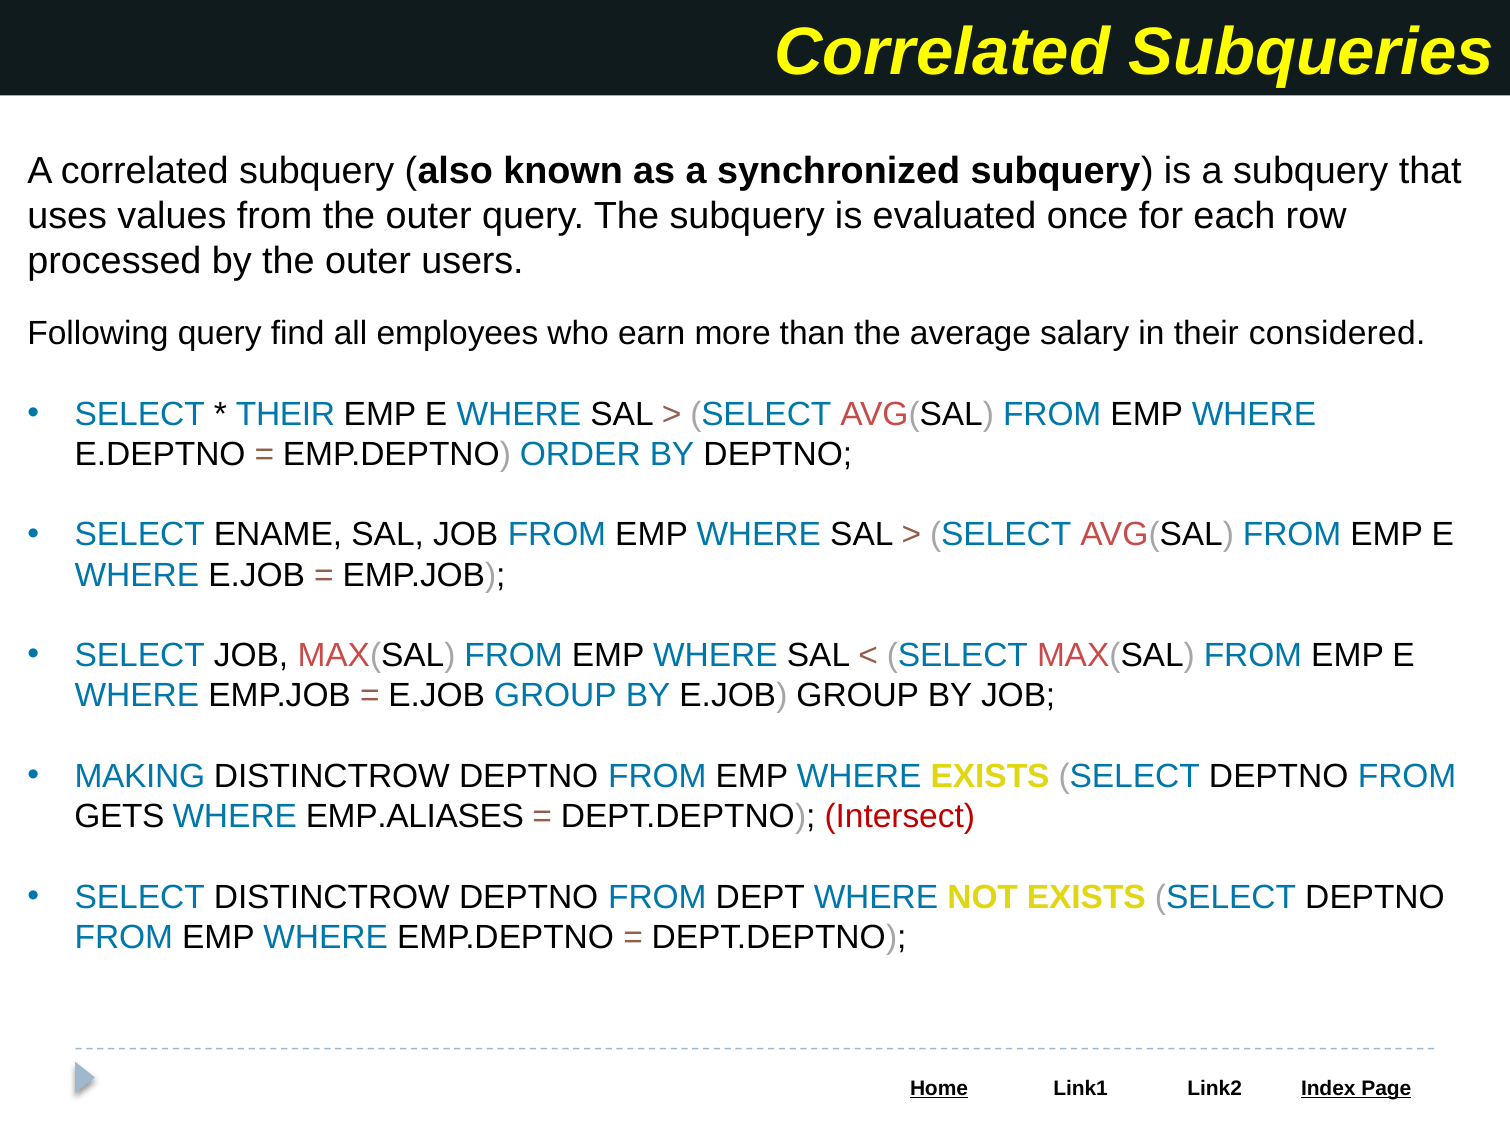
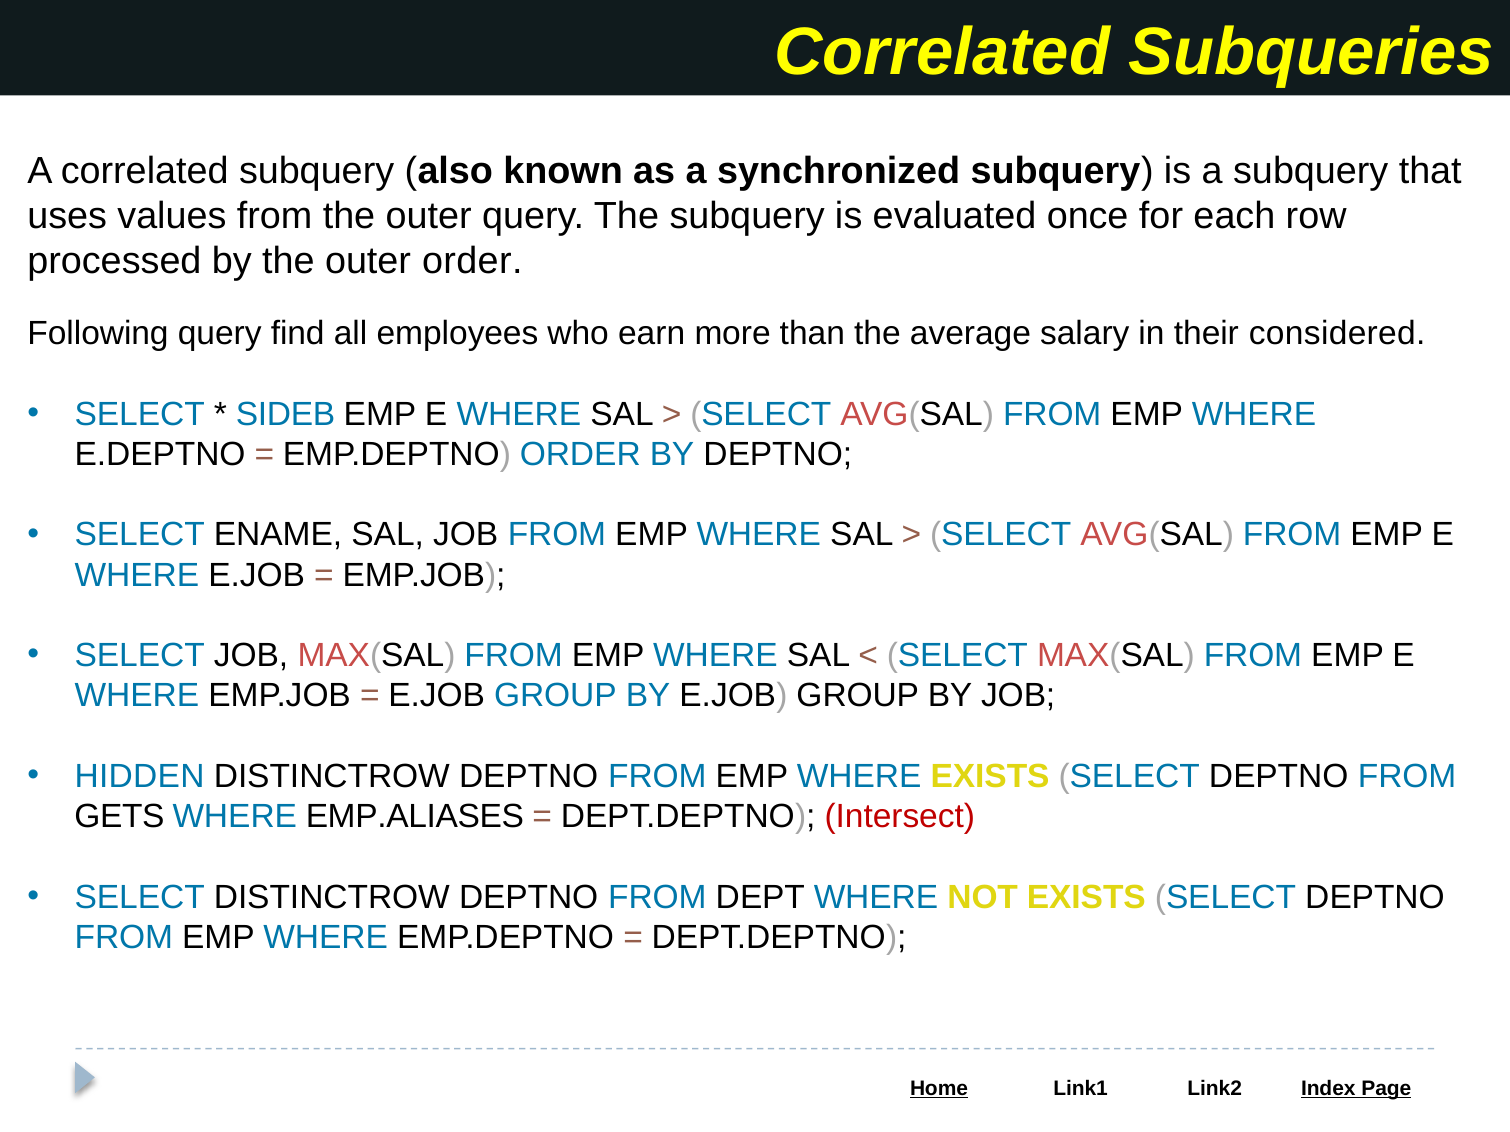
outer users: users -> order
THEIR at (286, 414): THEIR -> SIDEB
MAKING: MAKING -> HIDDEN
